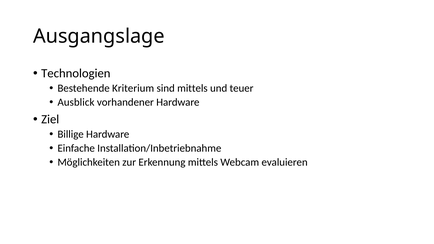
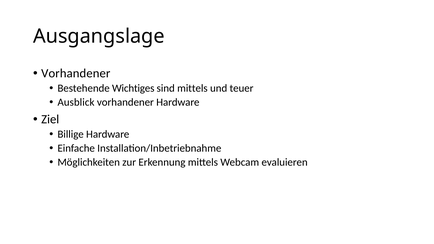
Technologien at (76, 73): Technologien -> Vorhandener
Kriterium: Kriterium -> Wichtiges
